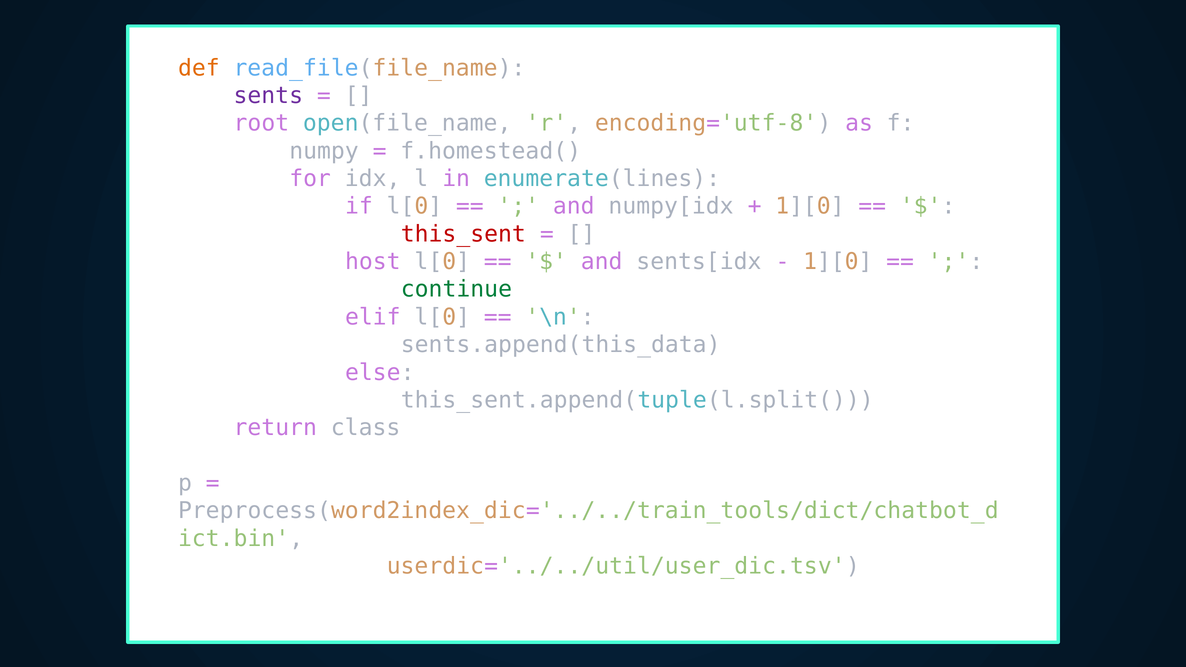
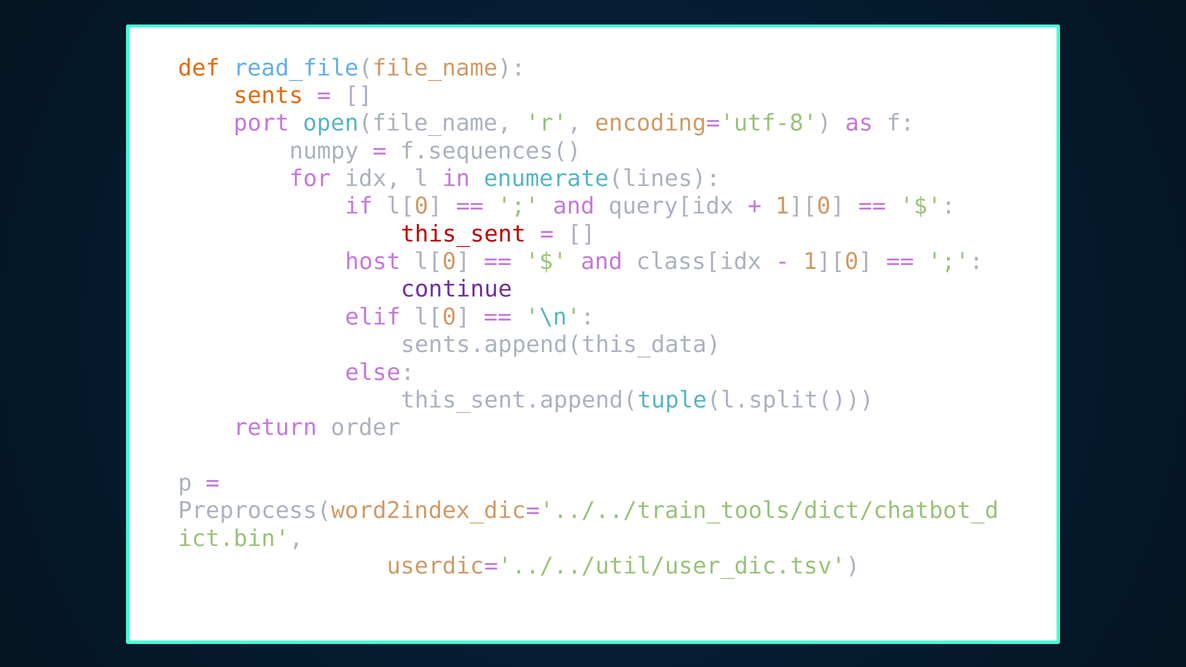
sents colour: purple -> orange
root: root -> port
f.homestead(: f.homestead( -> f.sequences(
numpy[idx: numpy[idx -> query[idx
sents[idx: sents[idx -> class[idx
continue colour: green -> purple
class: class -> order
